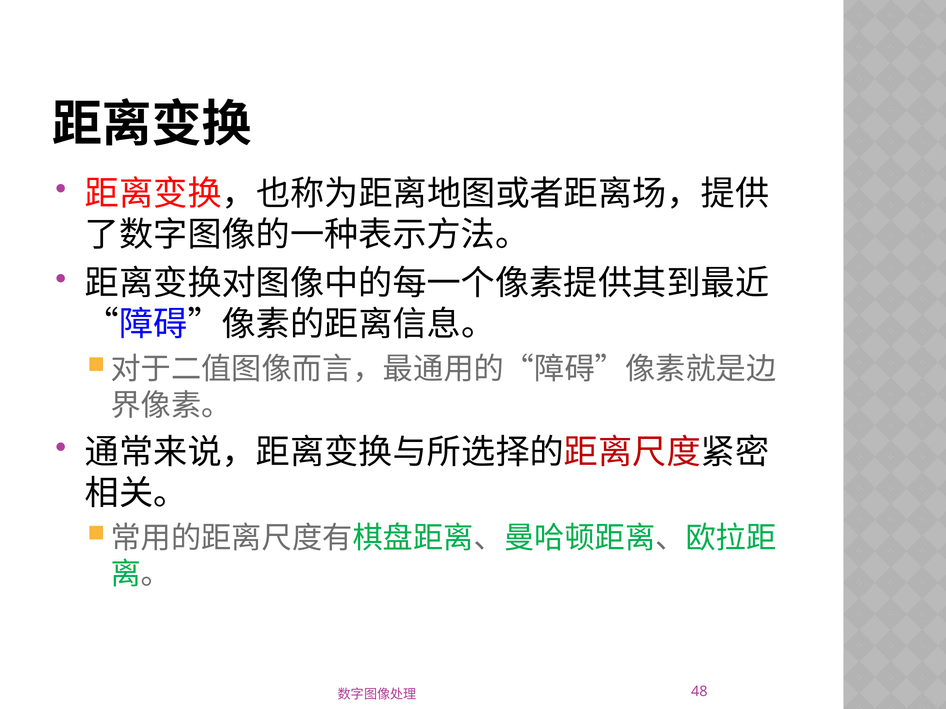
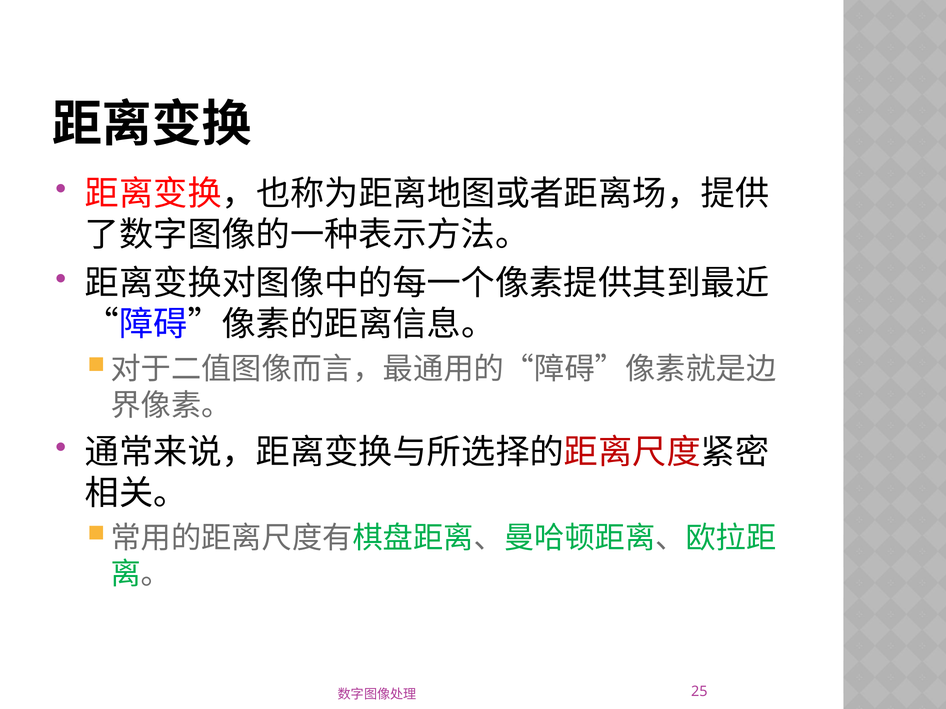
48: 48 -> 25
